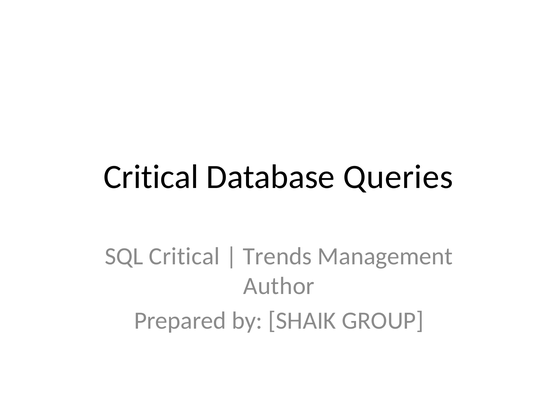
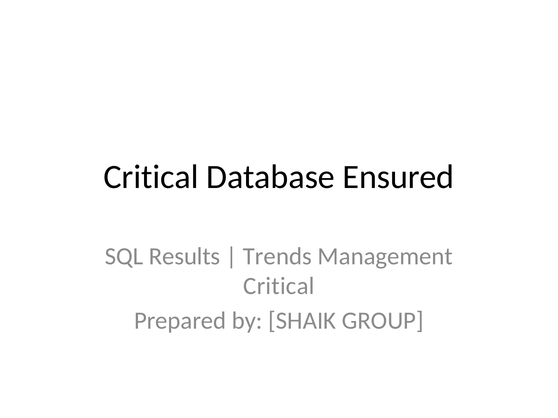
Queries: Queries -> Ensured
SQL Critical: Critical -> Results
Author at (279, 286): Author -> Critical
